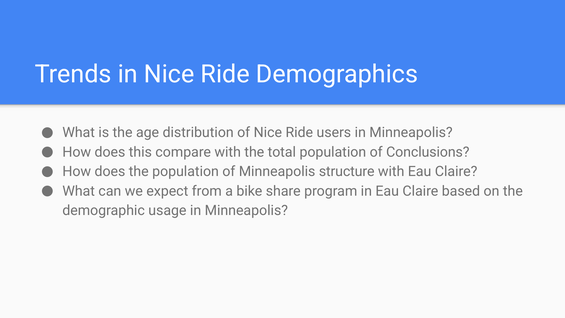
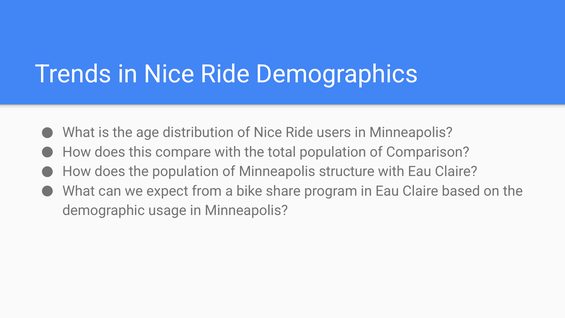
Conclusions: Conclusions -> Comparison
